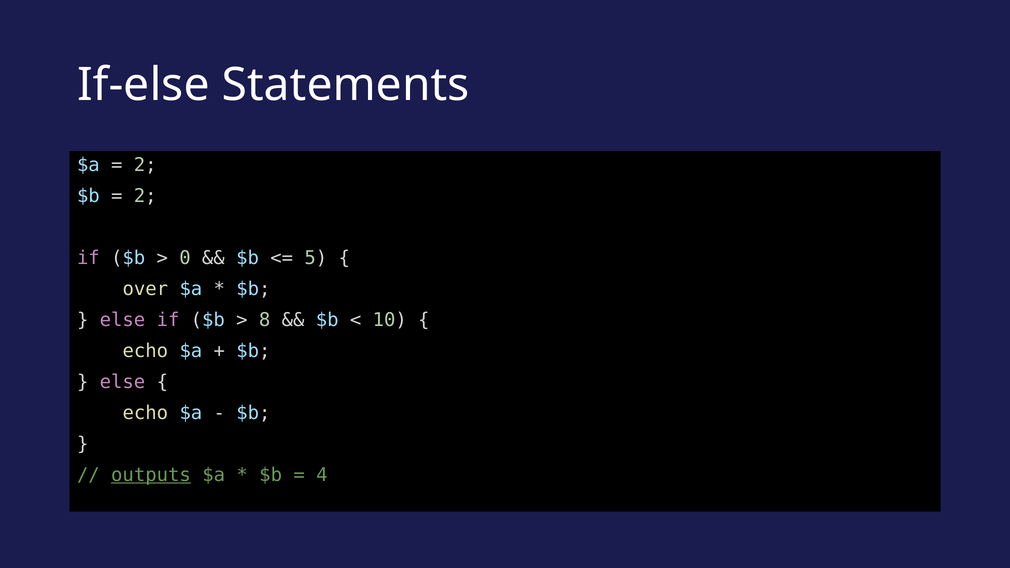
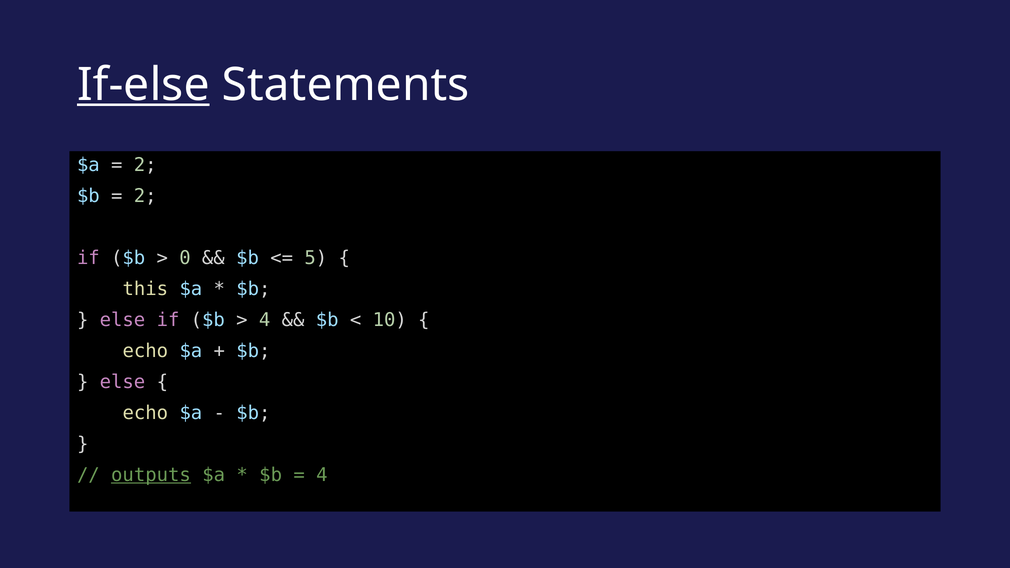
If-else underline: none -> present
over: over -> this
8 at (265, 320): 8 -> 4
